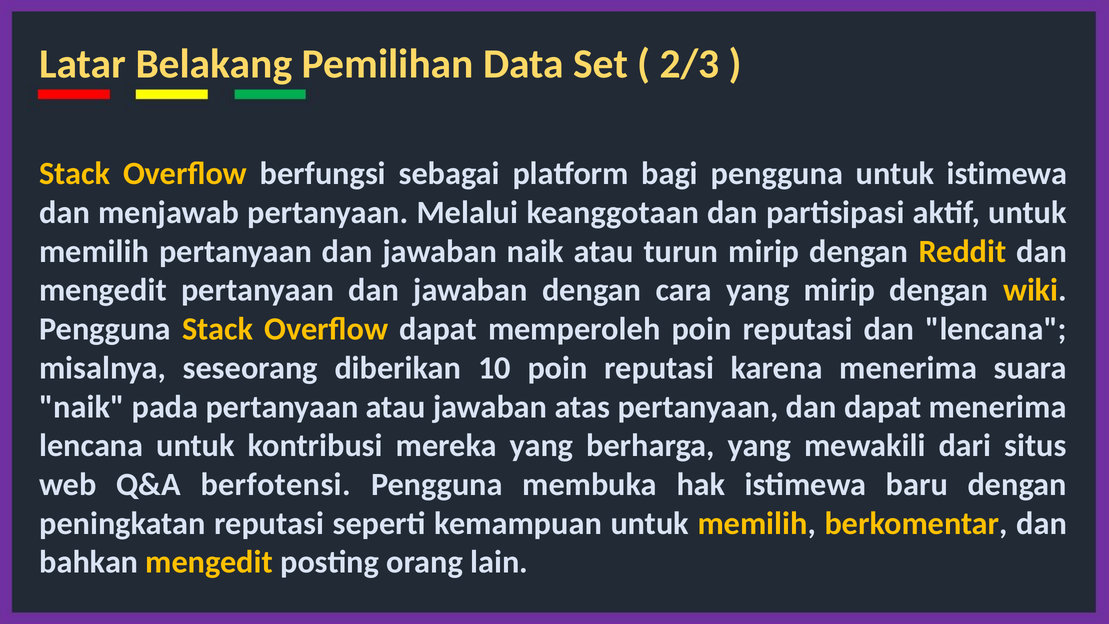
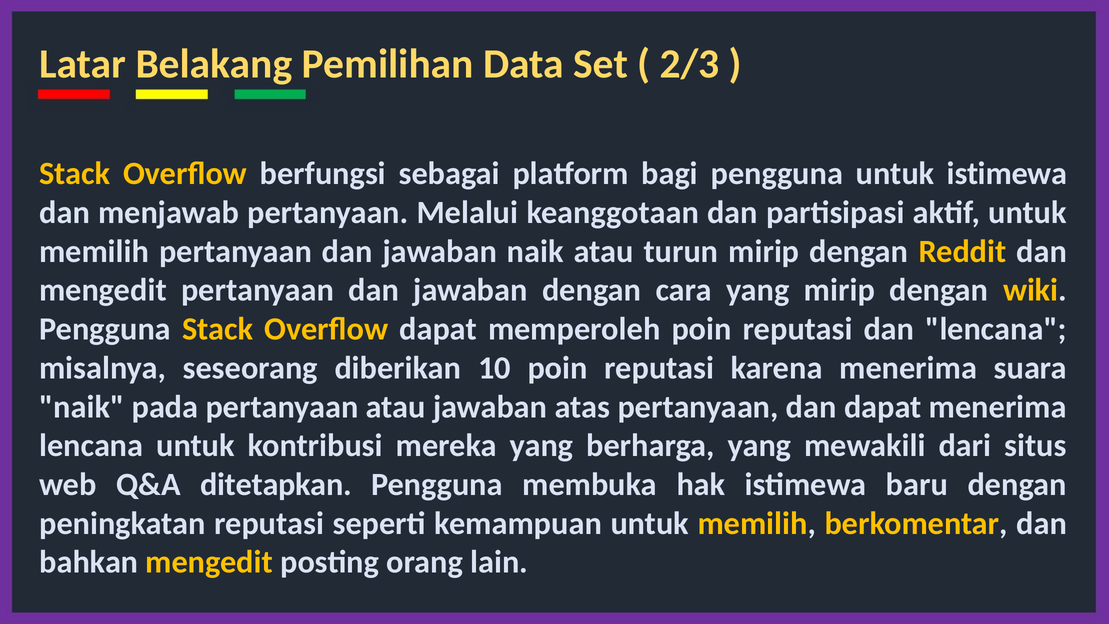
berfotensi: berfotensi -> ditetapkan
